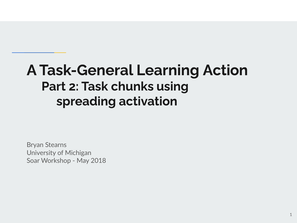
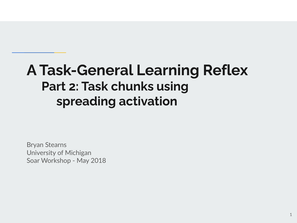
Action: Action -> Reflex
